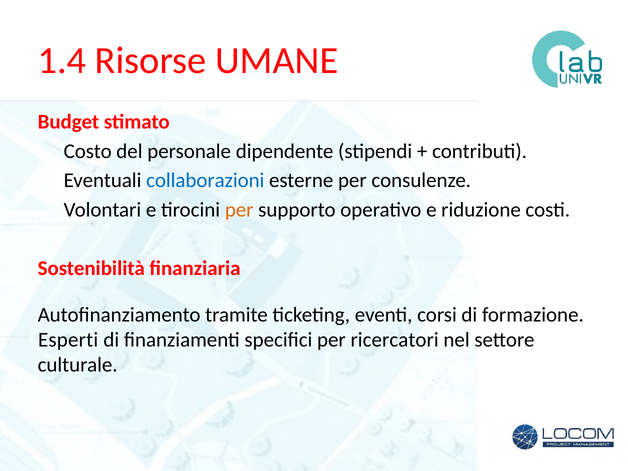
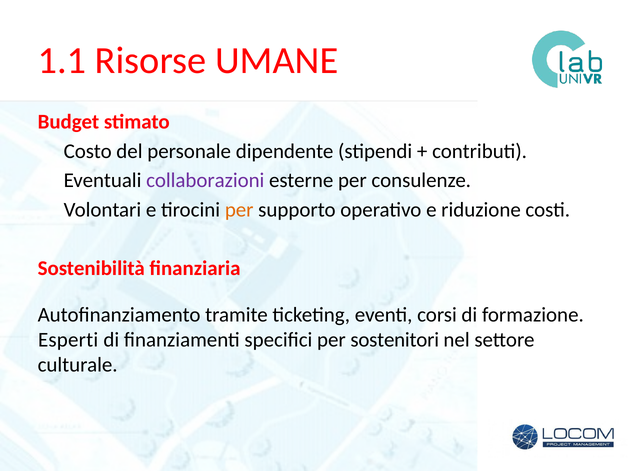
1.4: 1.4 -> 1.1
collaborazioni colour: blue -> purple
ricercatori: ricercatori -> sostenitori
